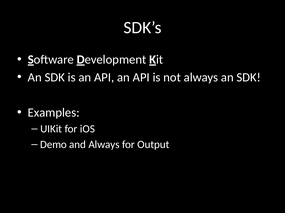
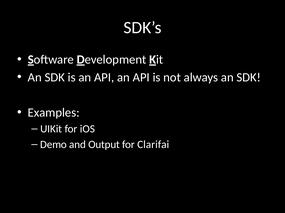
and Always: Always -> Output
Output: Output -> Clarifai
